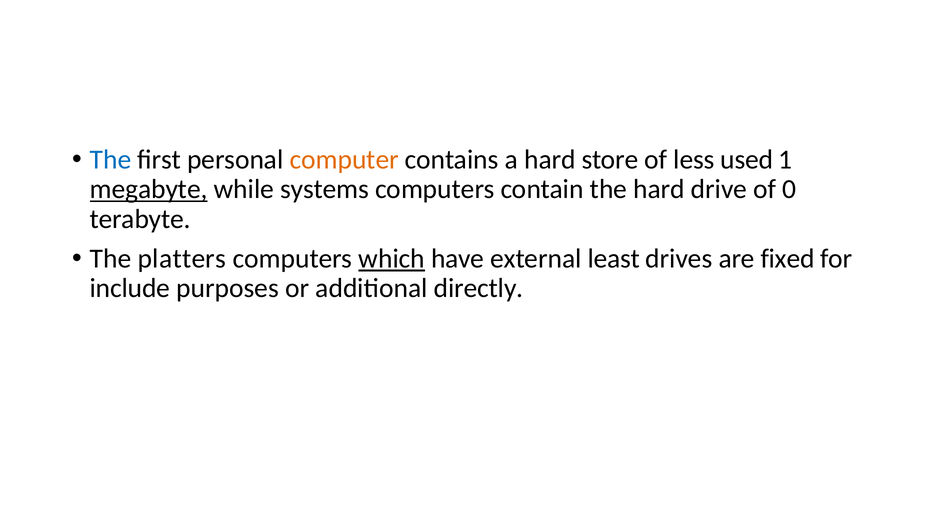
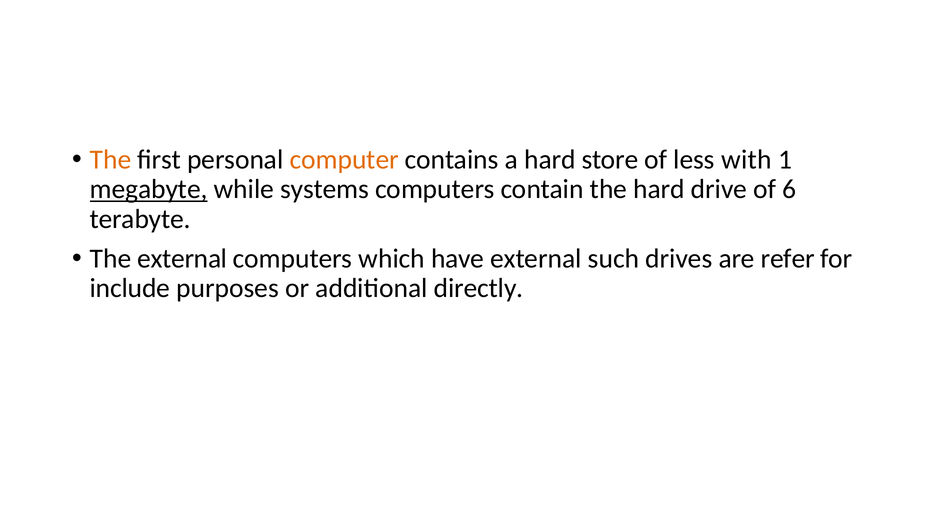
The at (111, 160) colour: blue -> orange
used: used -> with
0: 0 -> 6
The platters: platters -> external
which underline: present -> none
least: least -> such
fixed: fixed -> refer
